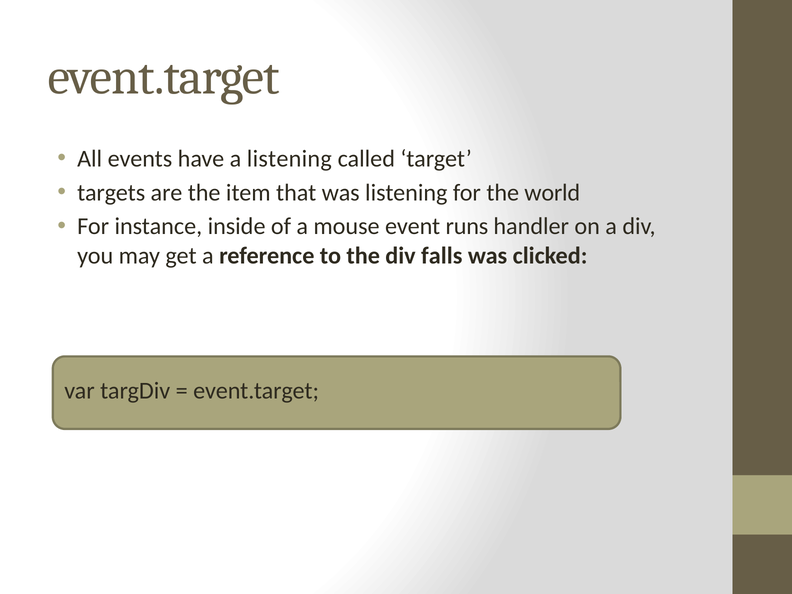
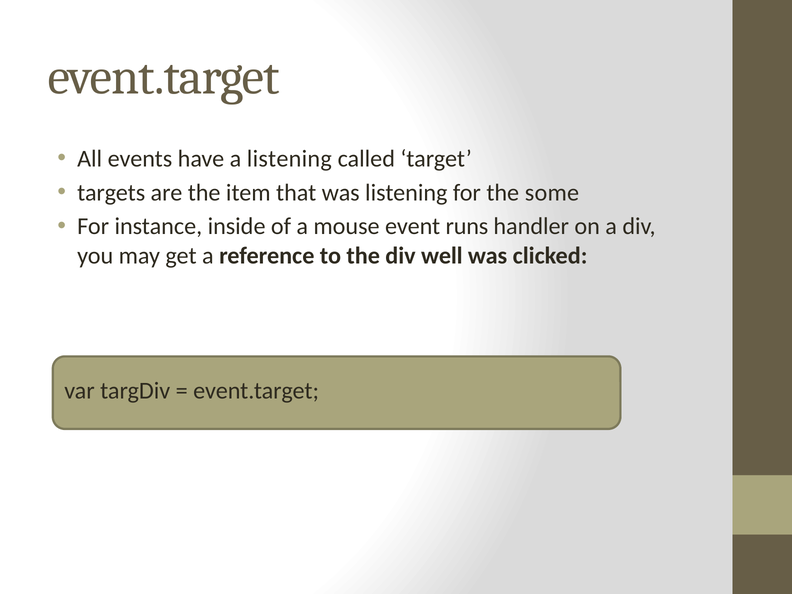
world: world -> some
falls: falls -> well
